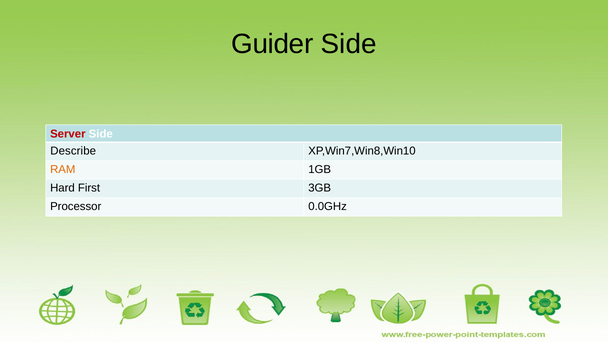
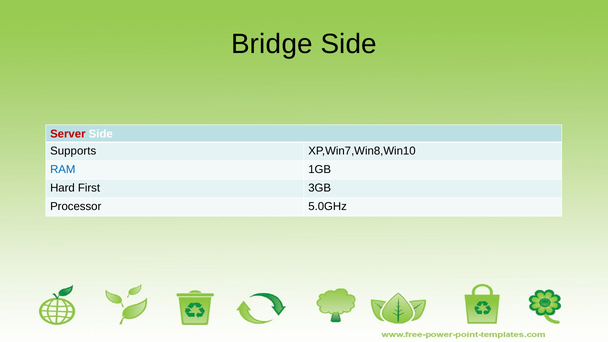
Guider: Guider -> Bridge
Describe: Describe -> Supports
RAM colour: orange -> blue
0.0GHz: 0.0GHz -> 5.0GHz
